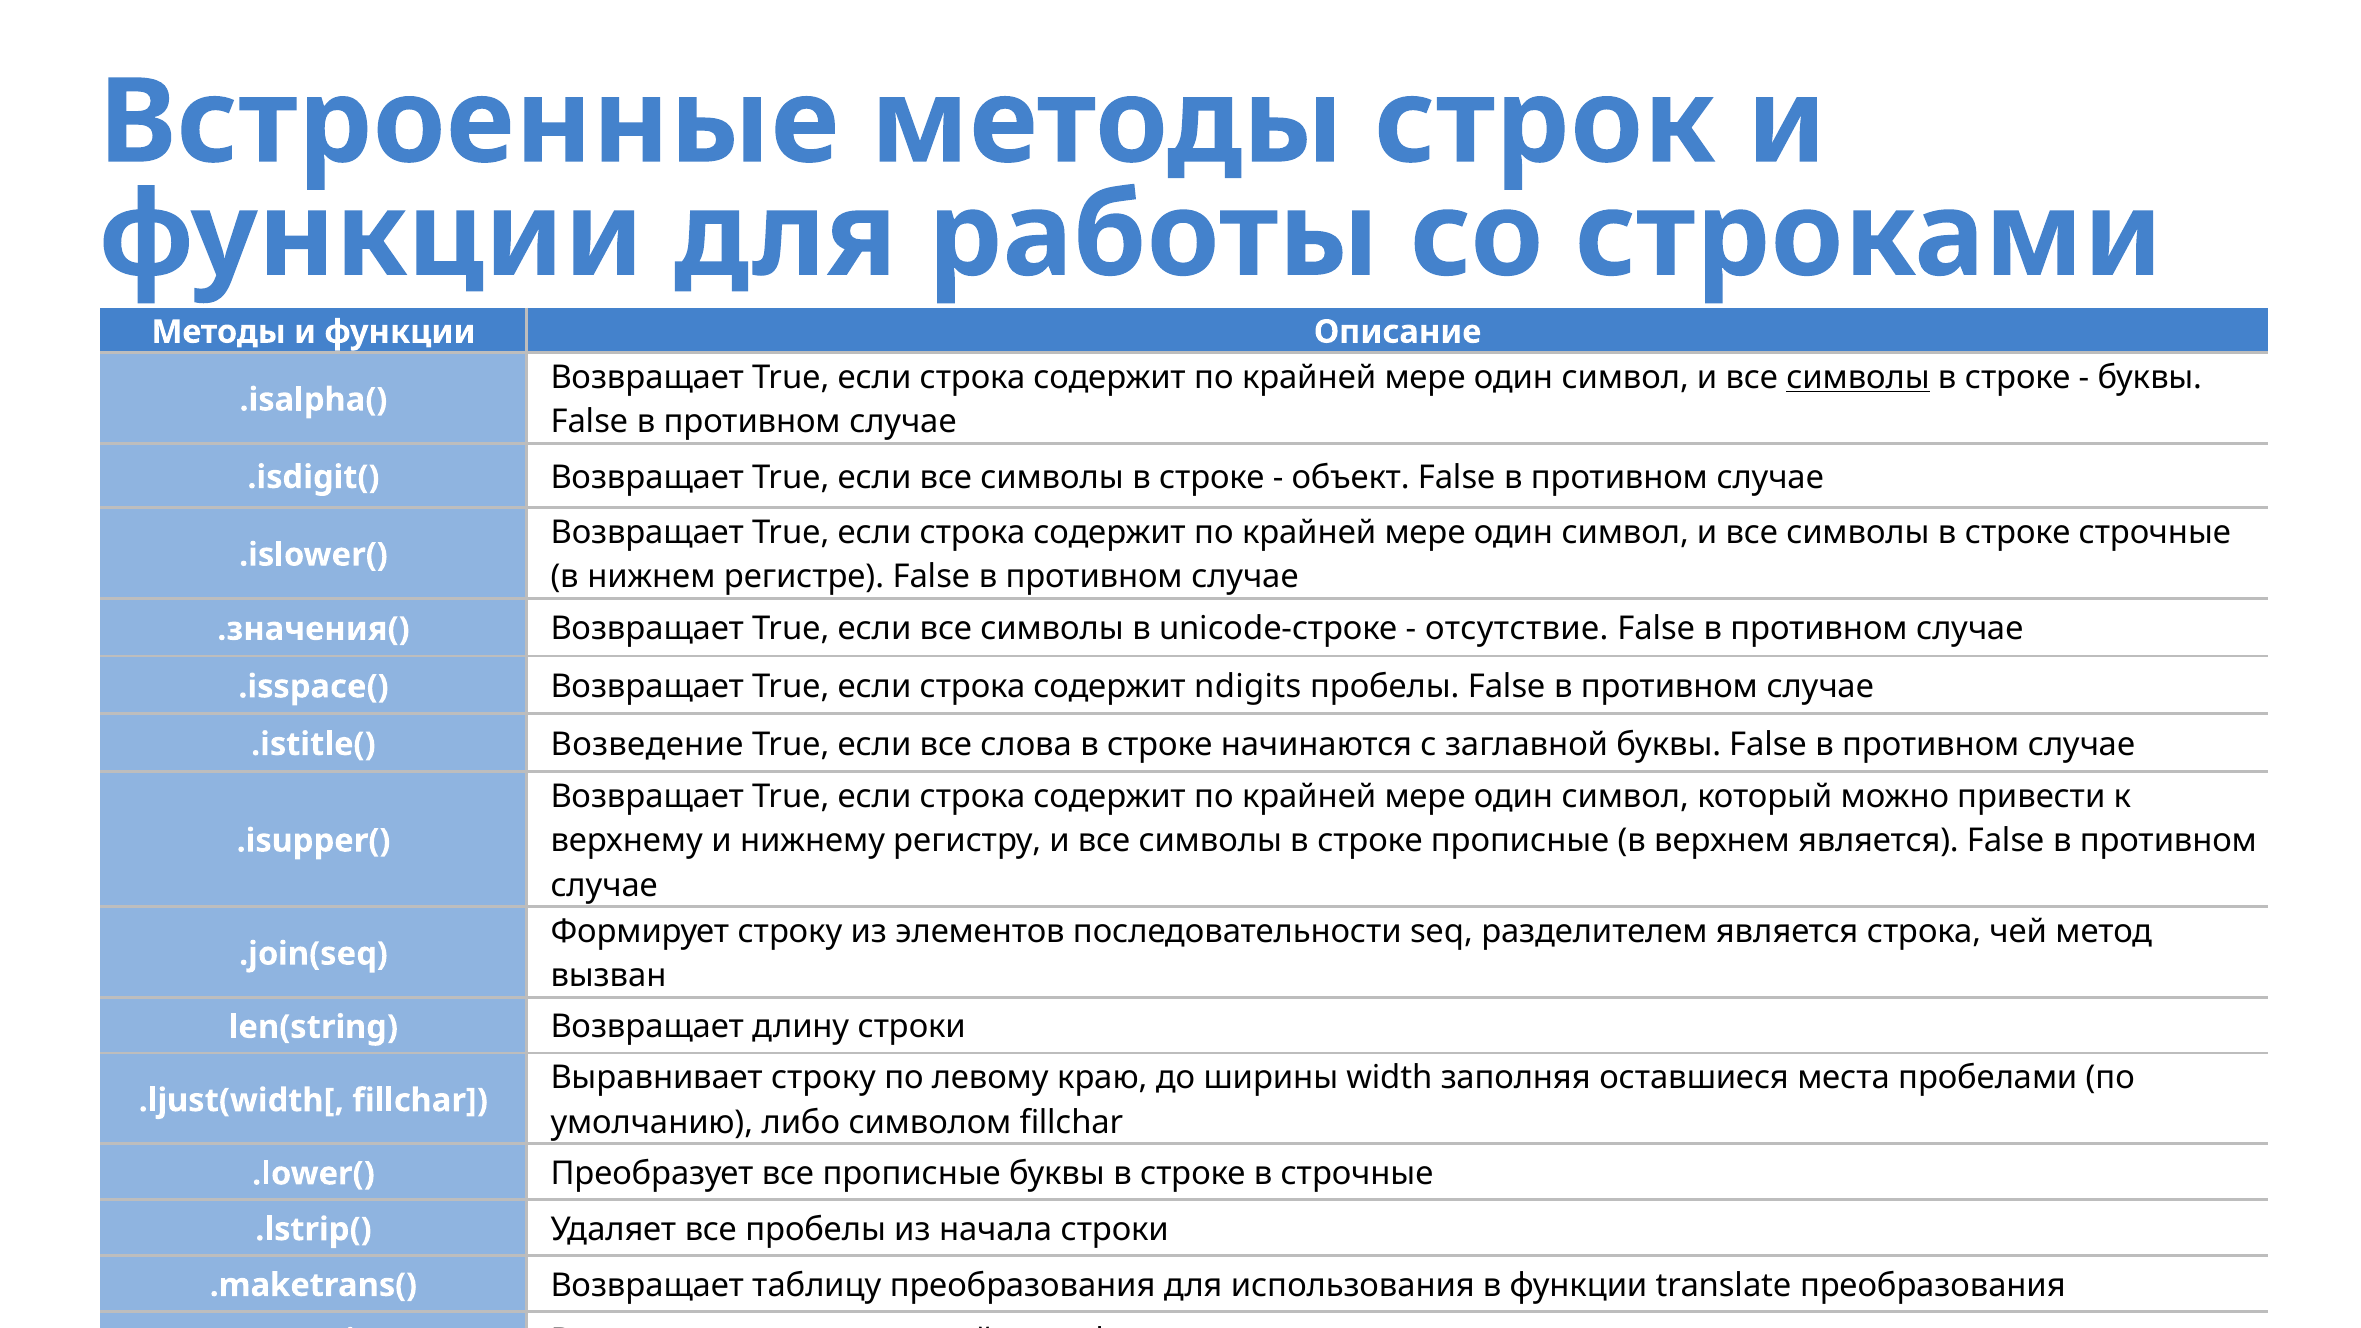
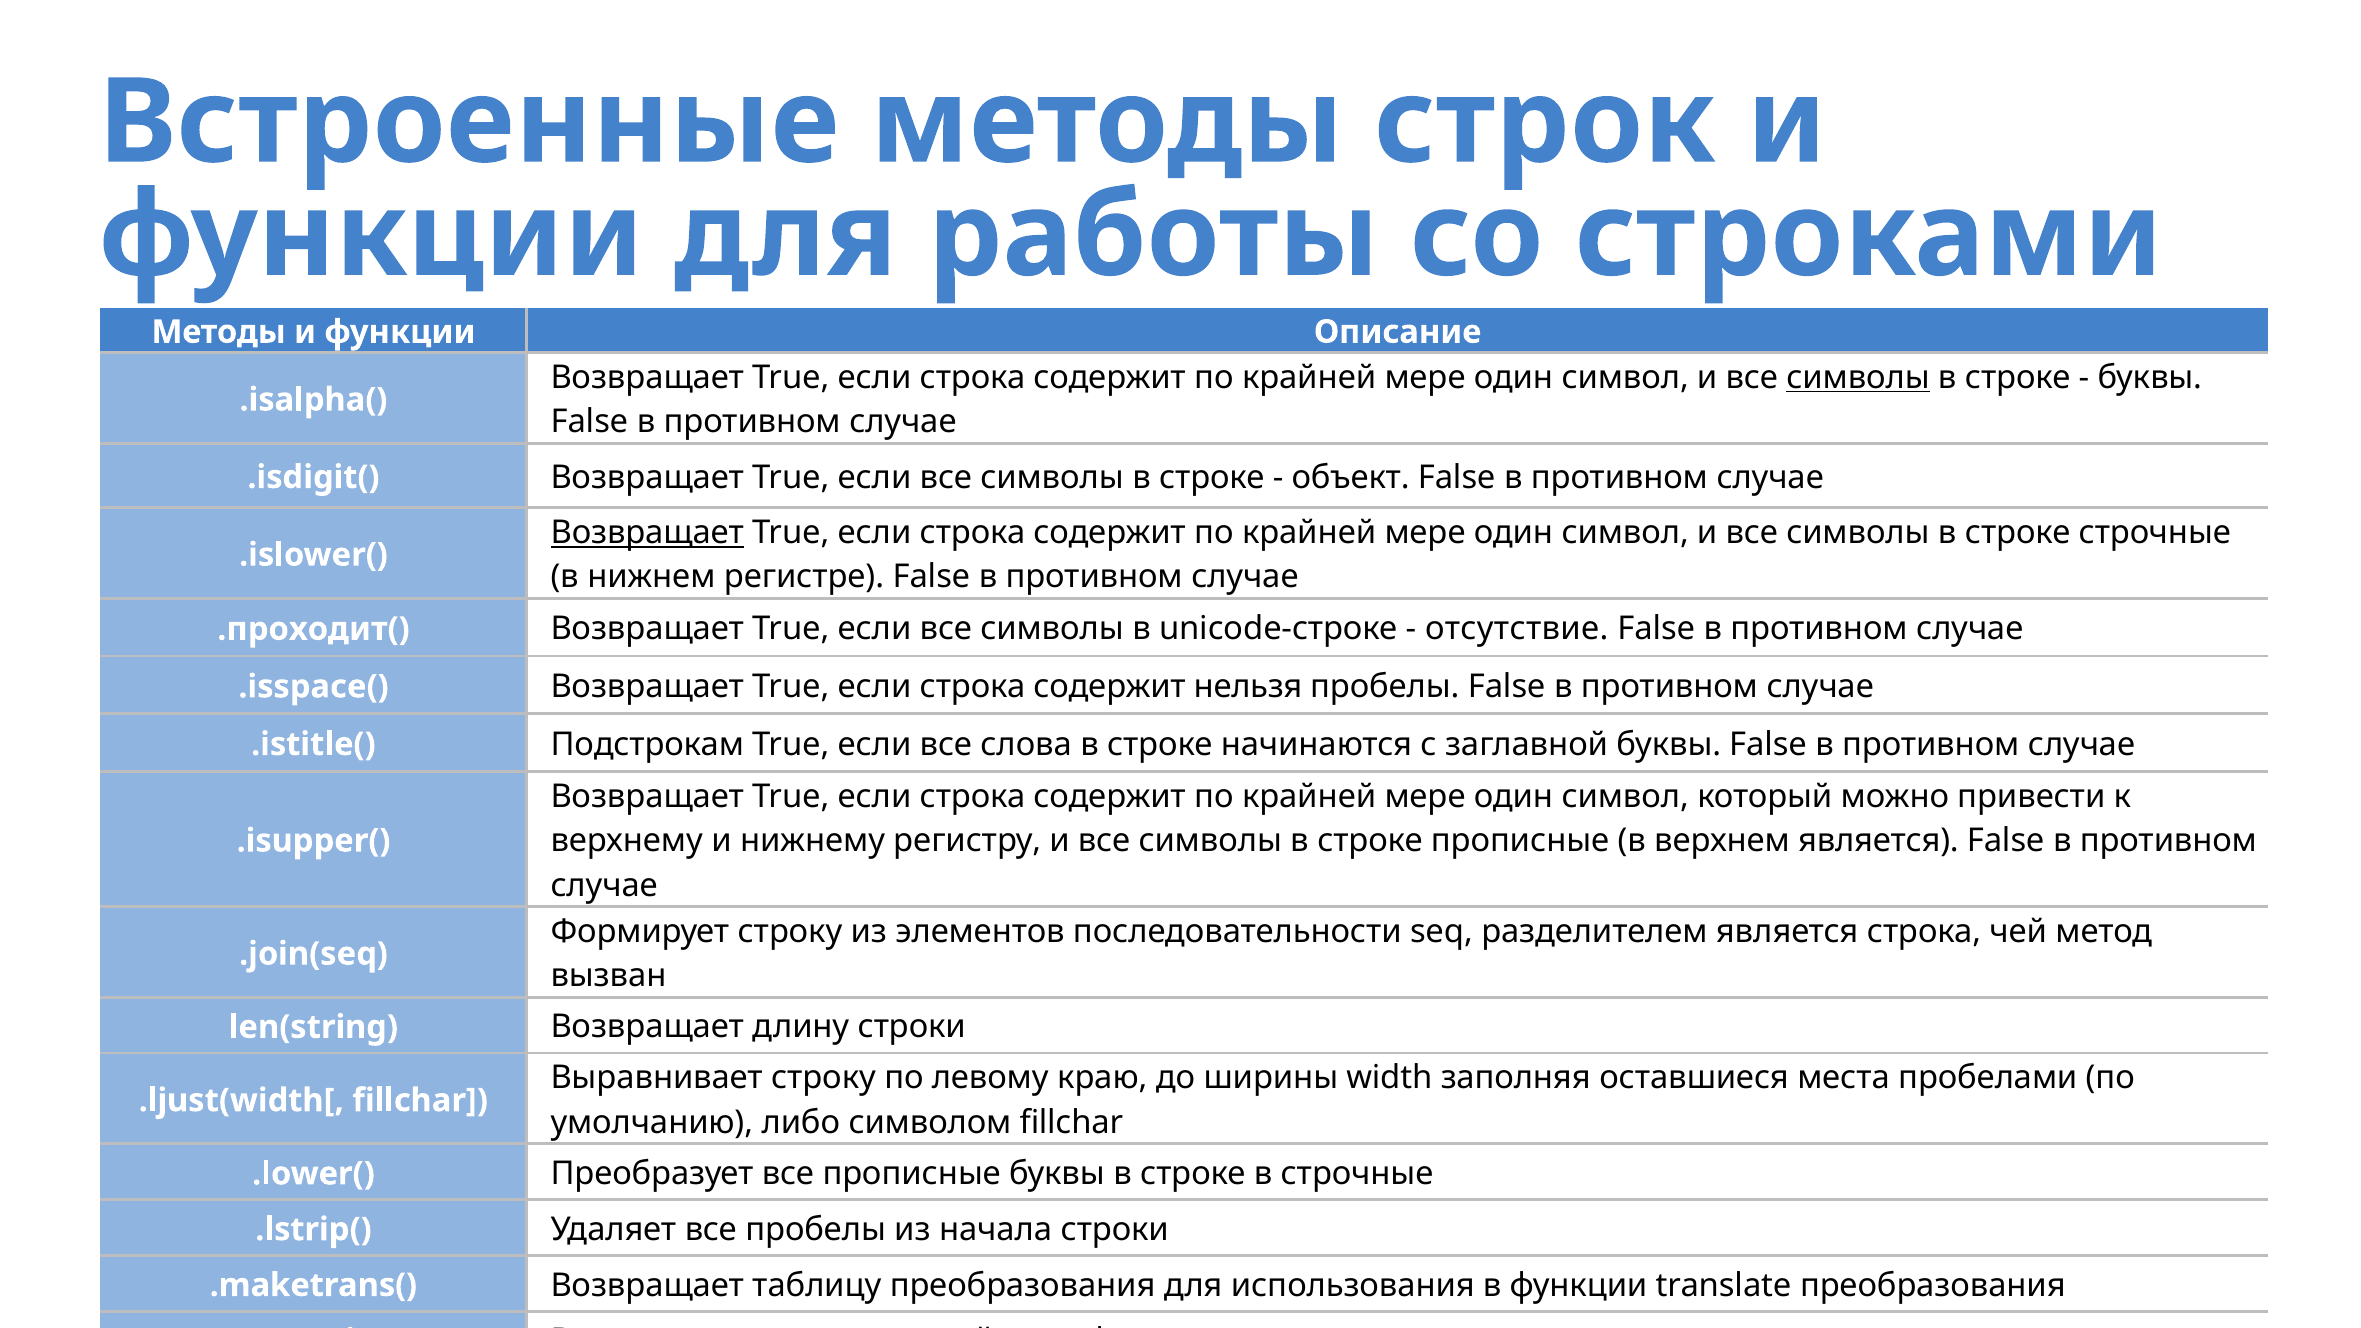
Возвращает at (647, 533) underline: none -> present
.значения(: .значения( -> .проходит(
ndigits: ndigits -> нельзя
Возведение: Возведение -> Подстрокам
